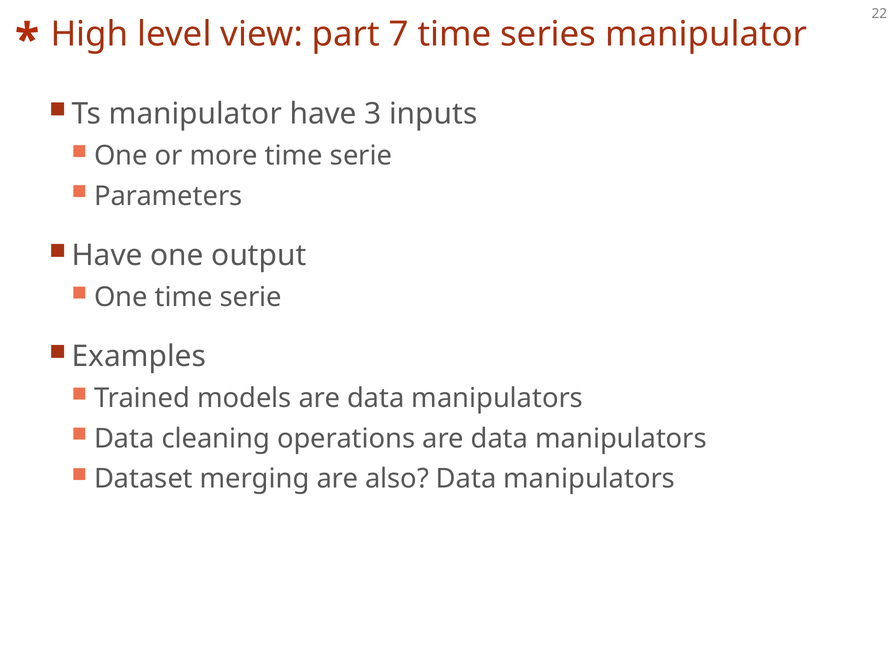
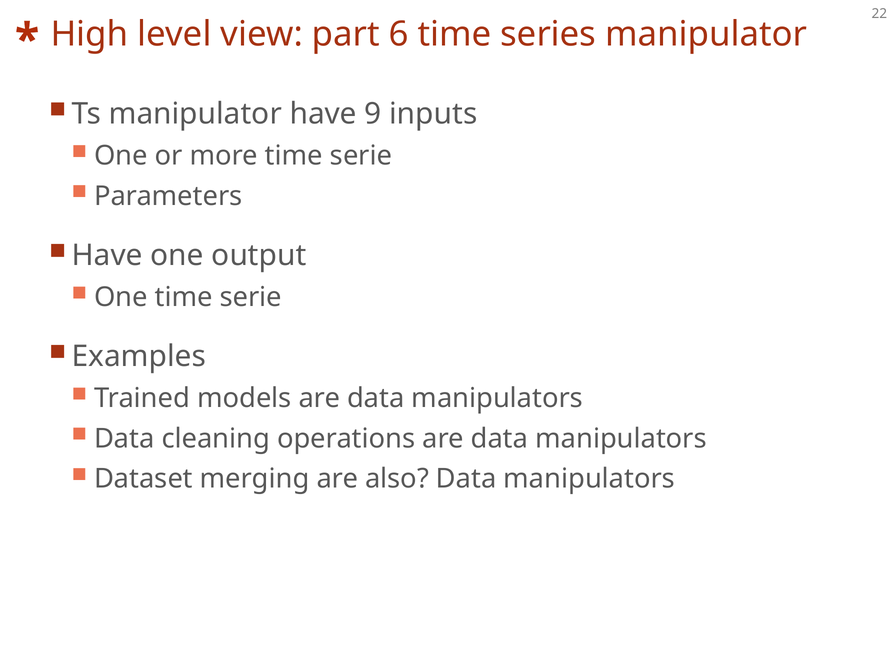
7: 7 -> 6
3: 3 -> 9
